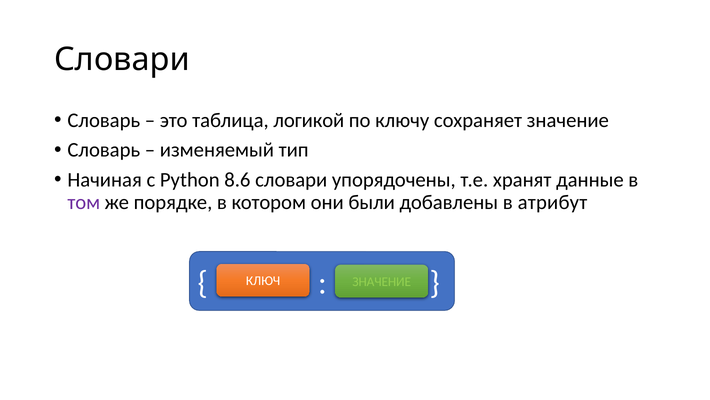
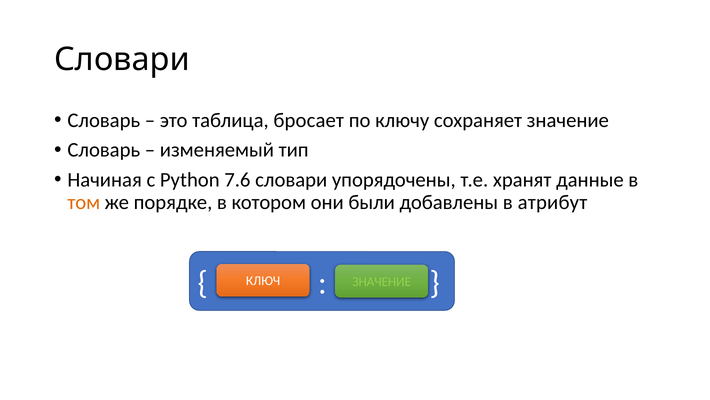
логикой: логикой -> бросает
8.6: 8.6 -> 7.6
том colour: purple -> orange
